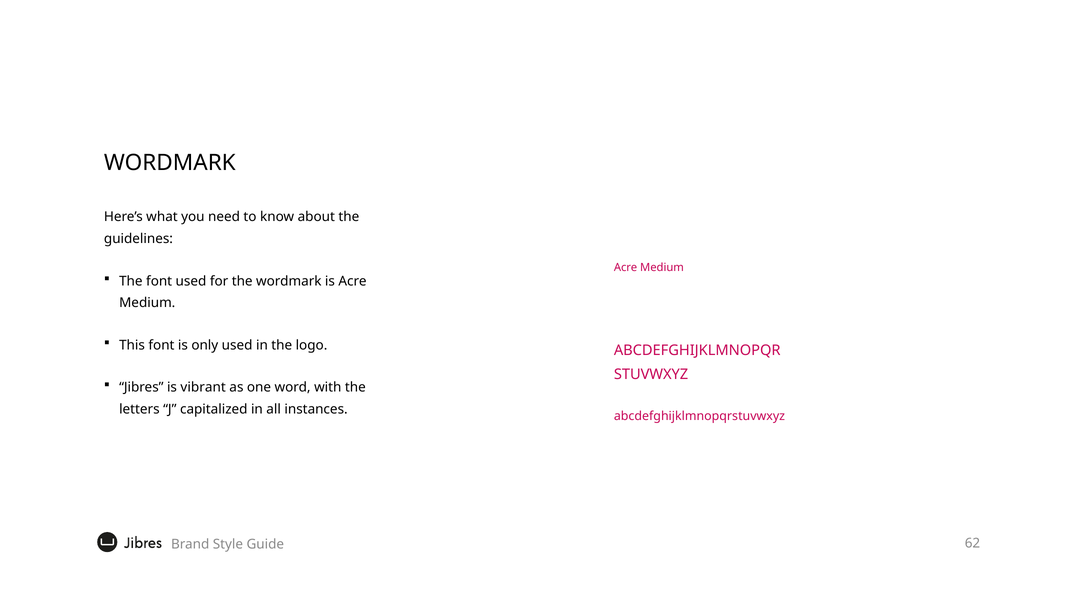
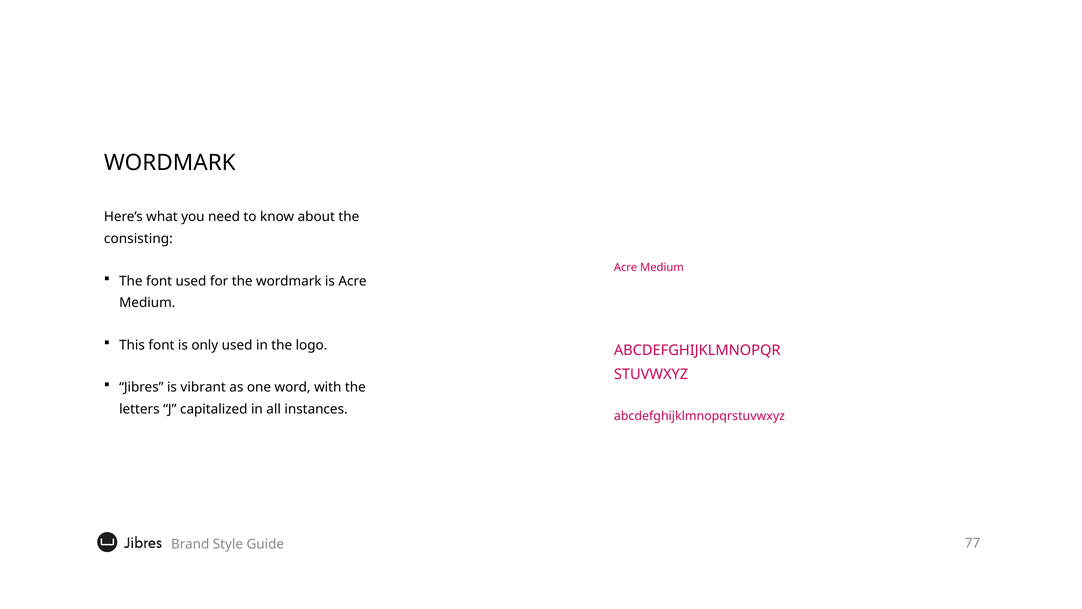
guidelines: guidelines -> consisting
62: 62 -> 77
